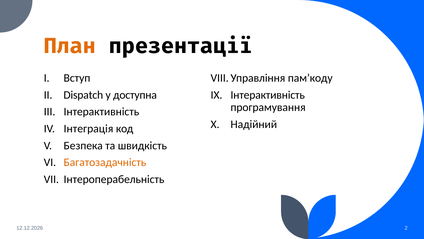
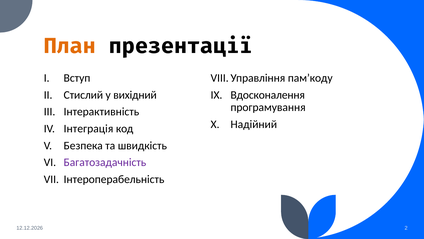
Dispatch: Dispatch -> Стислий
доступна: доступна -> вихідний
Інтерактивність at (268, 95): Інтерактивність -> Вдосконалення
Багатозадачність colour: orange -> purple
